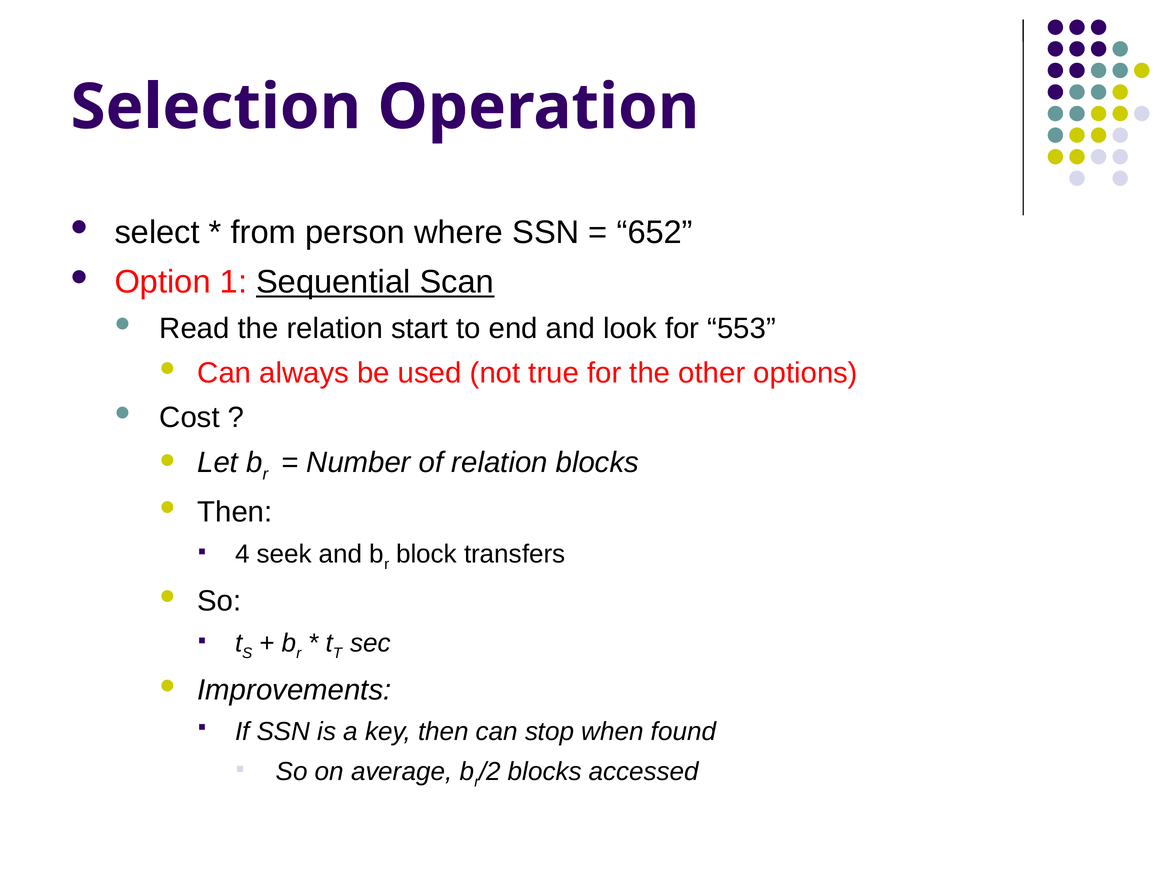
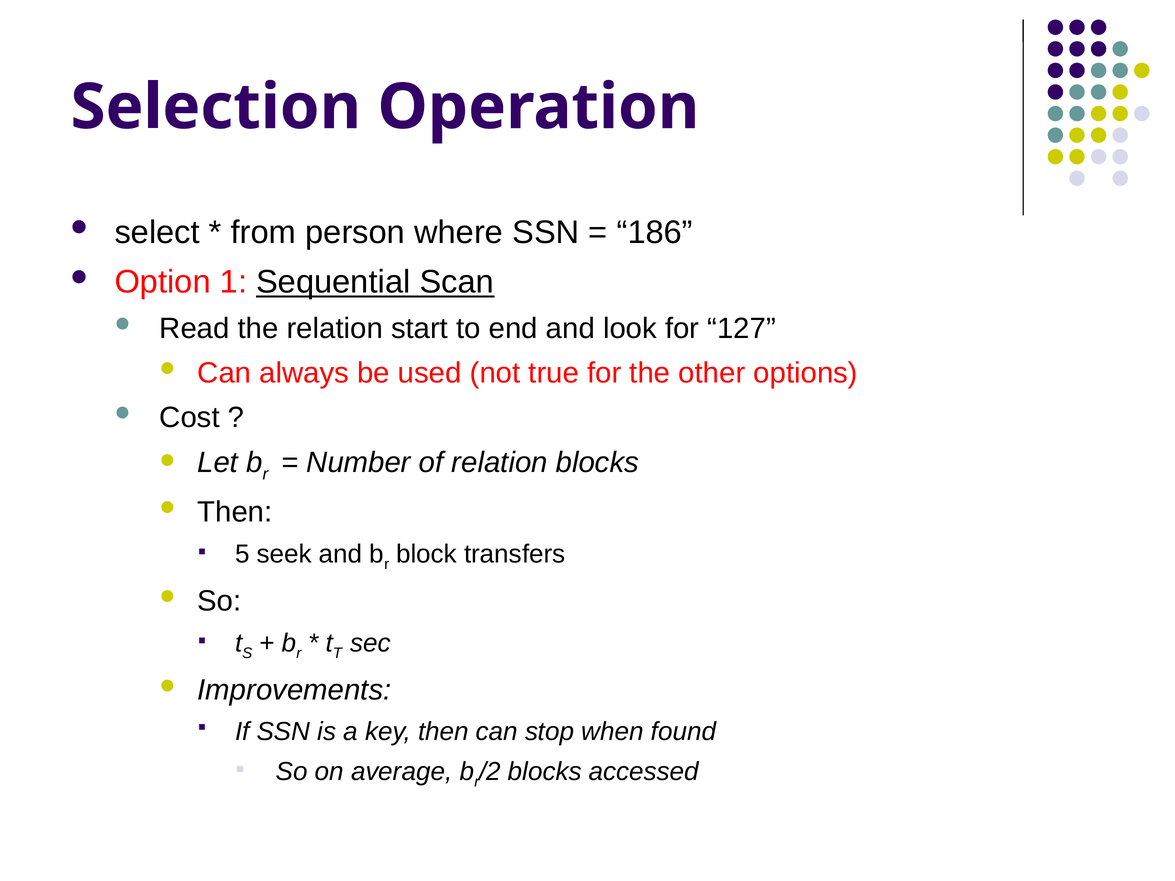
652: 652 -> 186
553: 553 -> 127
4: 4 -> 5
